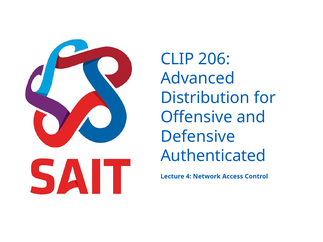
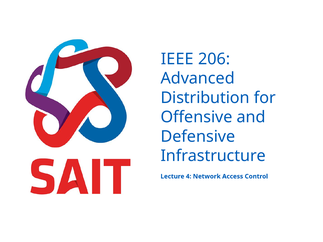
CLIP: CLIP -> IEEE
Authenticated: Authenticated -> Infrastructure
